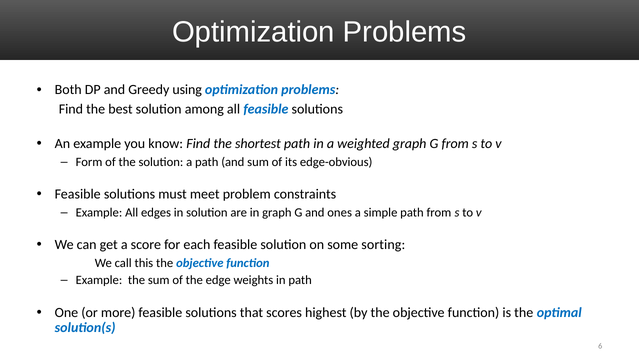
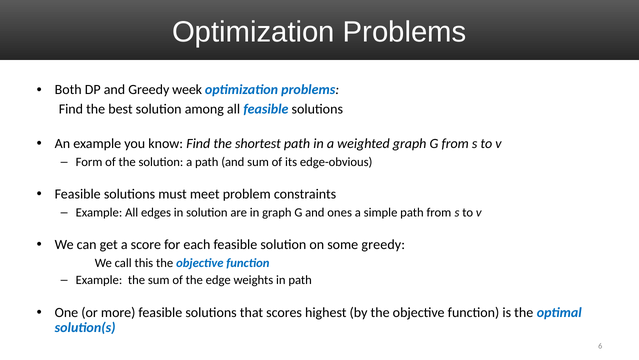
using: using -> week
some sorting: sorting -> greedy
